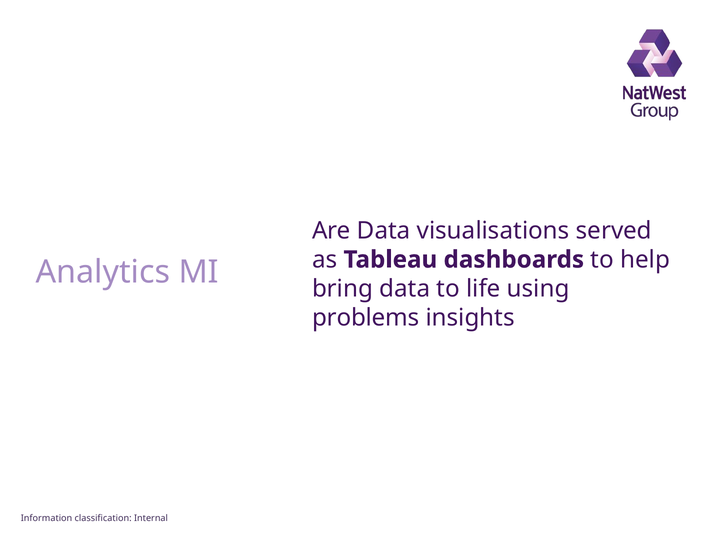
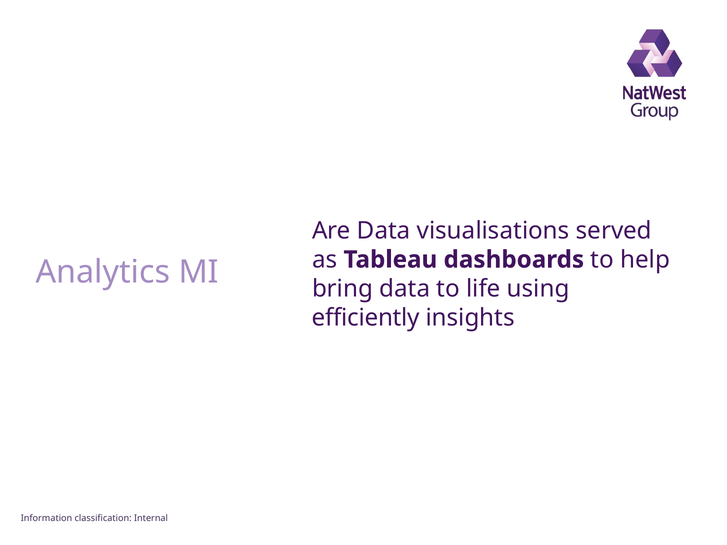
problems: problems -> efficiently
